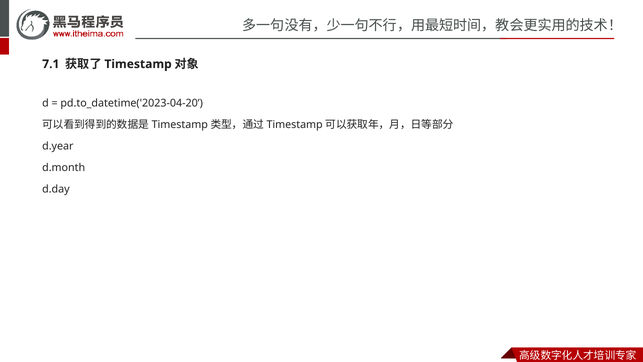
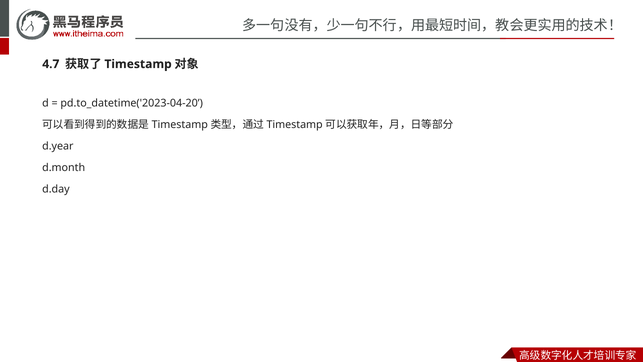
7.1: 7.1 -> 4.7
